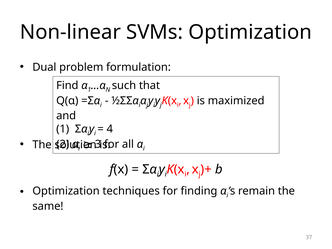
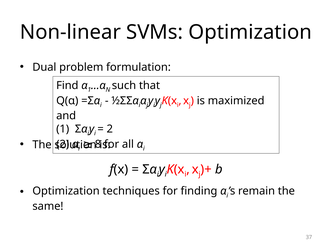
4 at (110, 129): 4 -> 2
3: 3 -> 8
